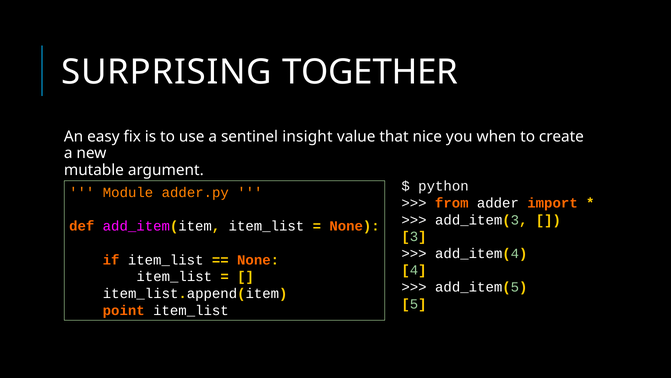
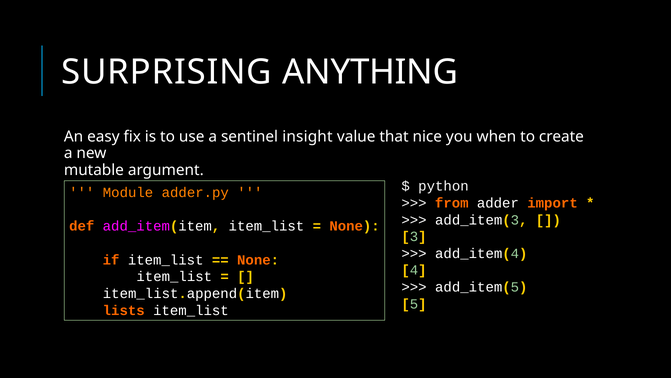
TOGETHER: TOGETHER -> ANYTHING
point: point -> lists
